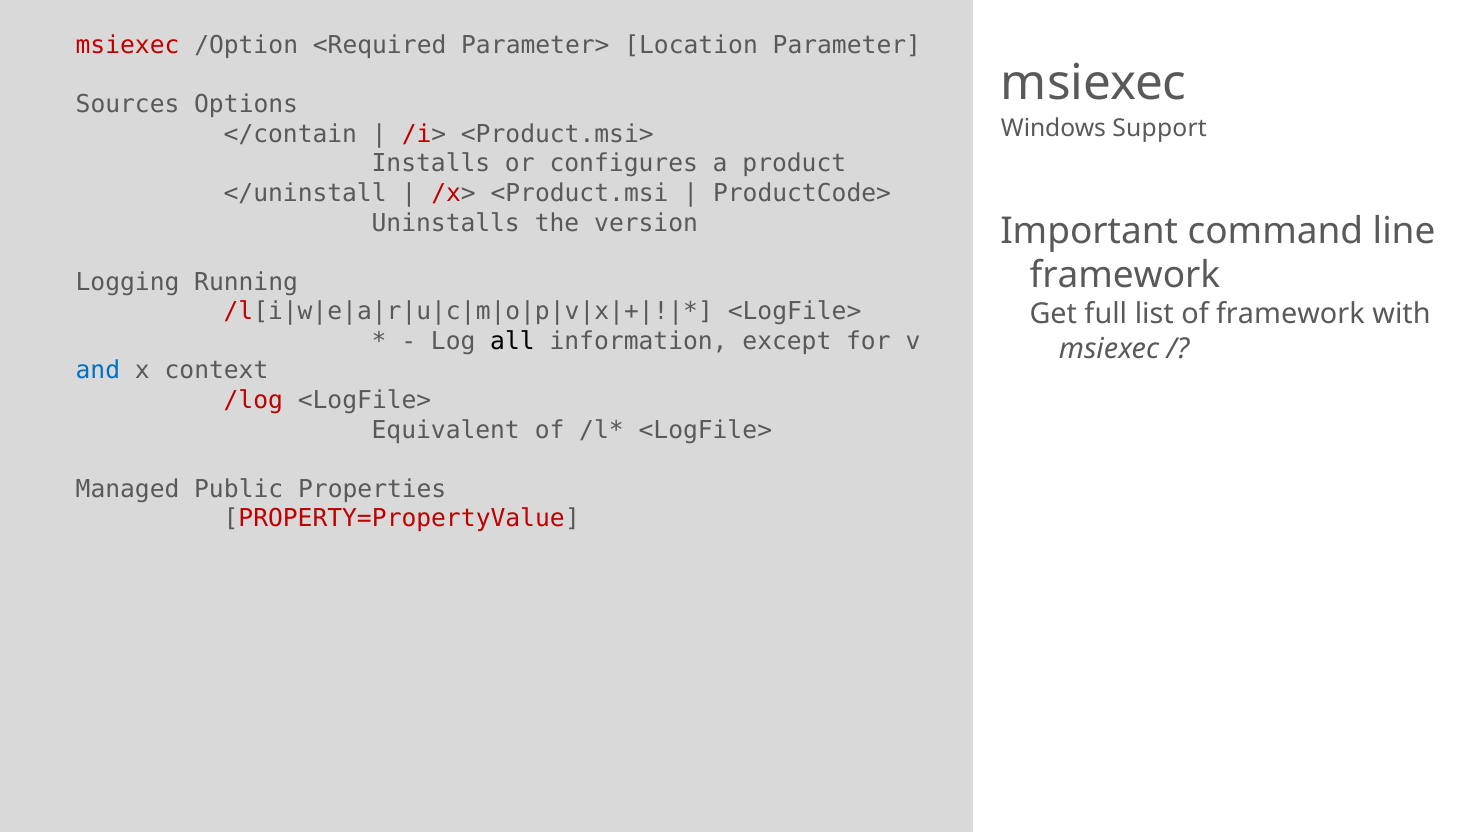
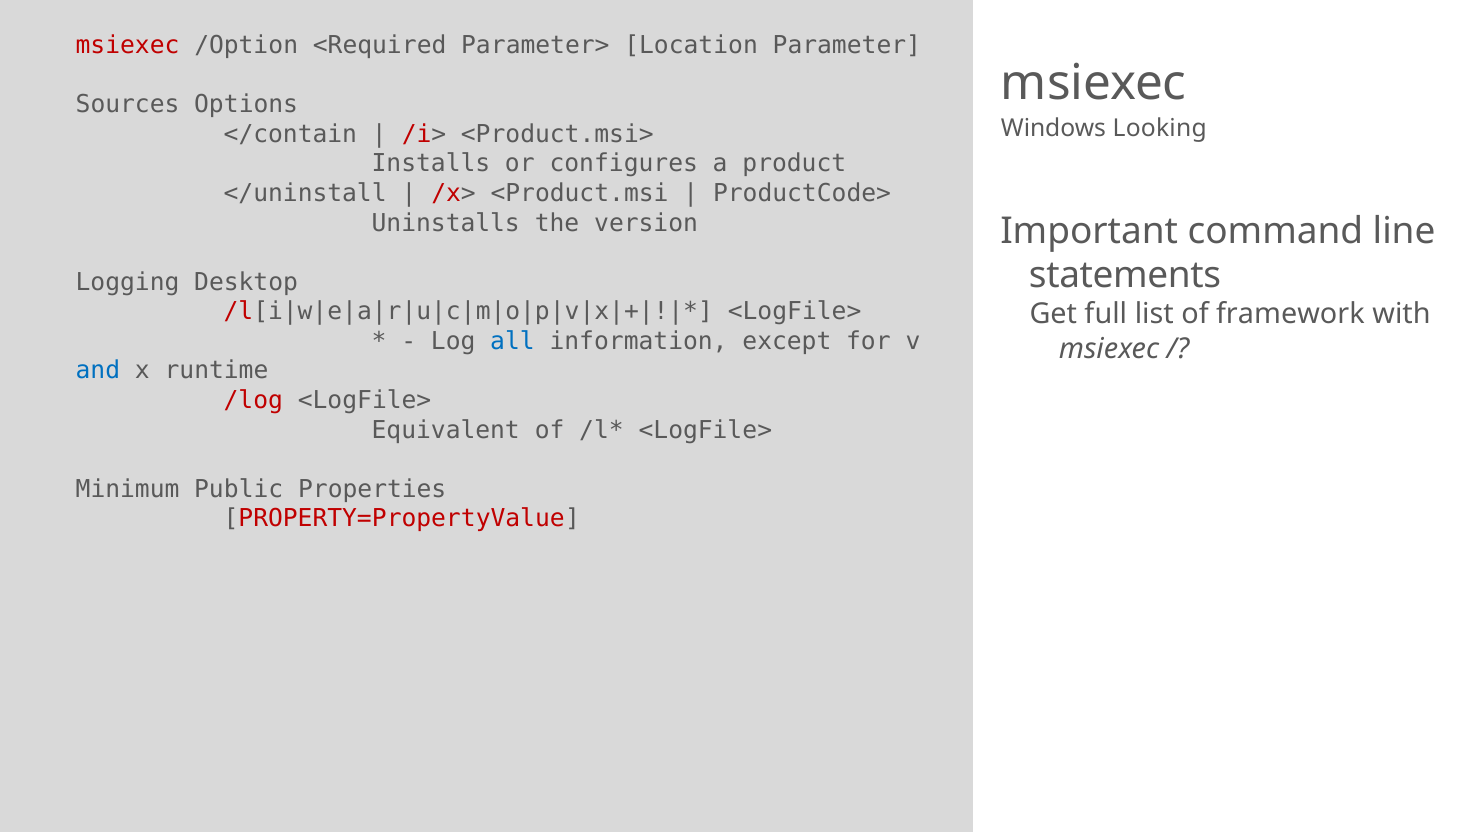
Support: Support -> Looking
framework at (1125, 276): framework -> statements
Running: Running -> Desktop
all colour: black -> blue
context: context -> runtime
Managed: Managed -> Minimum
